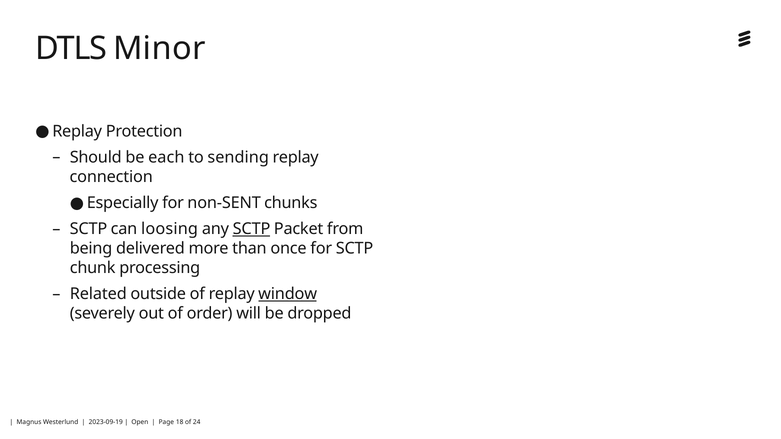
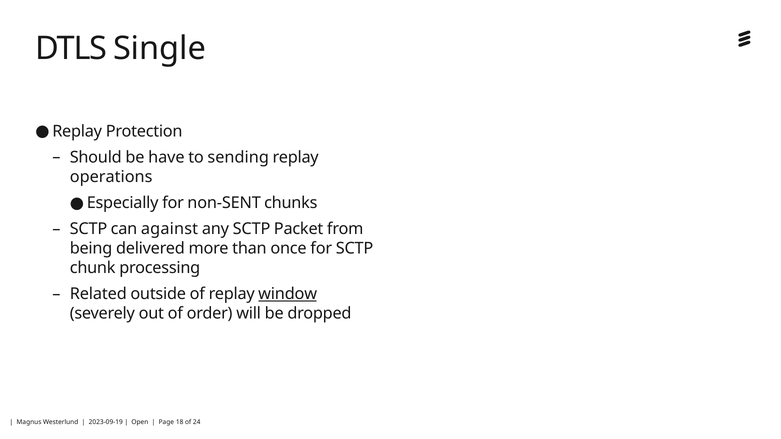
Minor: Minor -> Single
each: each -> have
connection: connection -> operations
loosing: loosing -> against
SCTP at (252, 229) underline: present -> none
